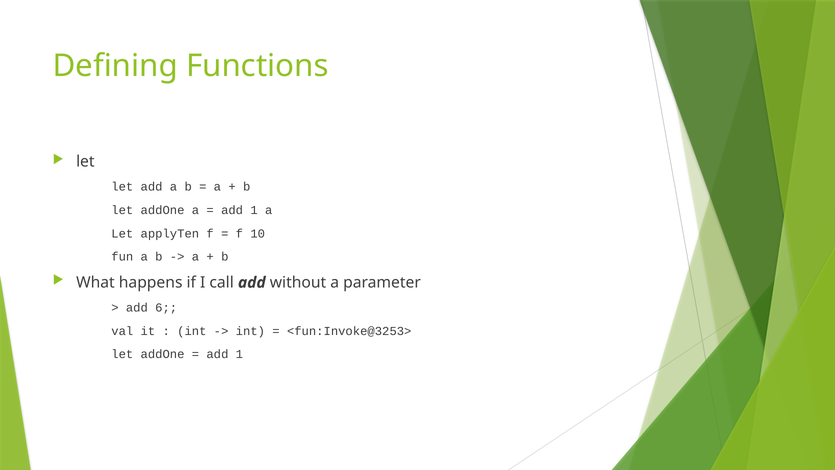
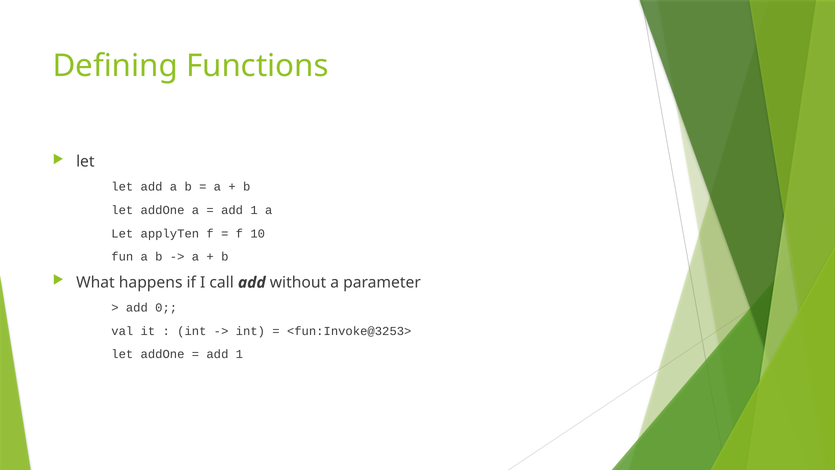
6: 6 -> 0
